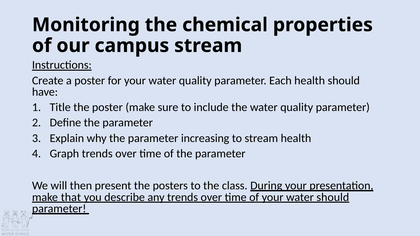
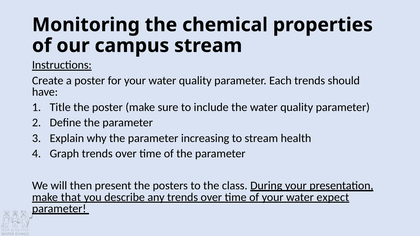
Each health: health -> trends
water should: should -> expect
